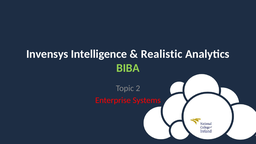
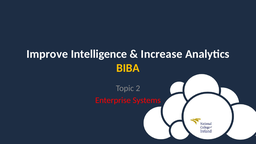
Invensys: Invensys -> Improve
Realistic: Realistic -> Increase
BIBA colour: light green -> yellow
